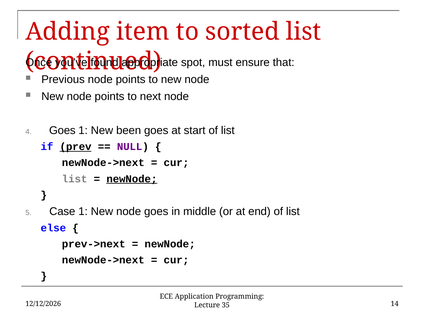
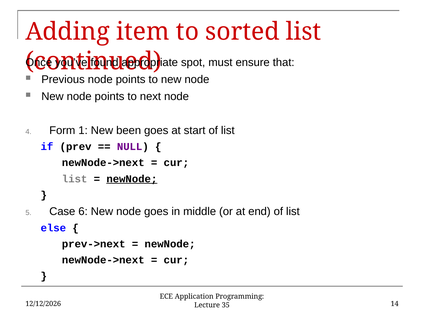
Goes at (62, 130): Goes -> Form
prev underline: present -> none
Case 1: 1 -> 6
